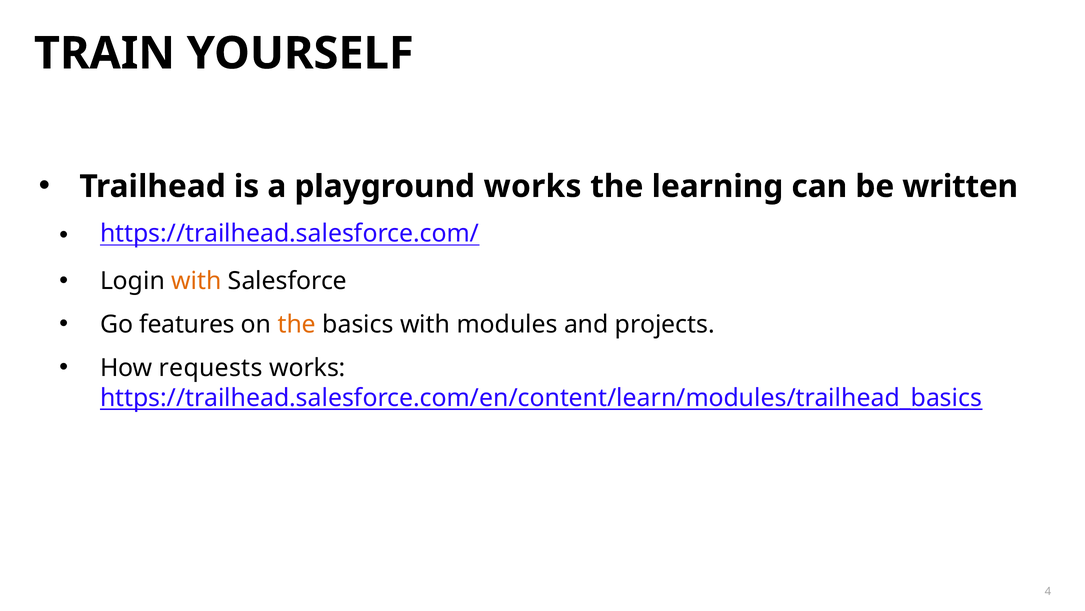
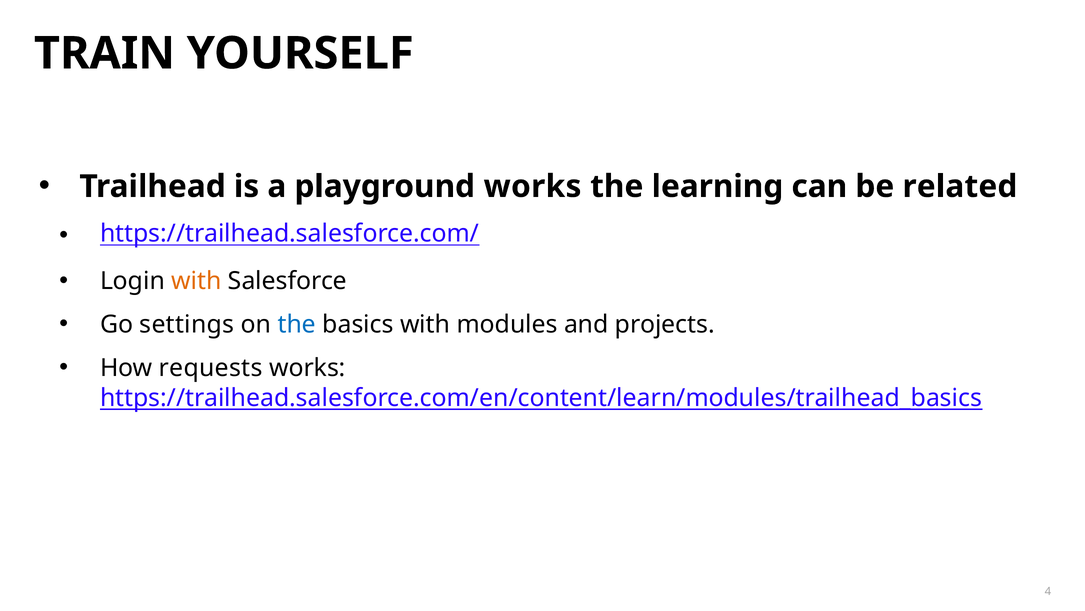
written: written -> related
features: features -> settings
the at (297, 324) colour: orange -> blue
